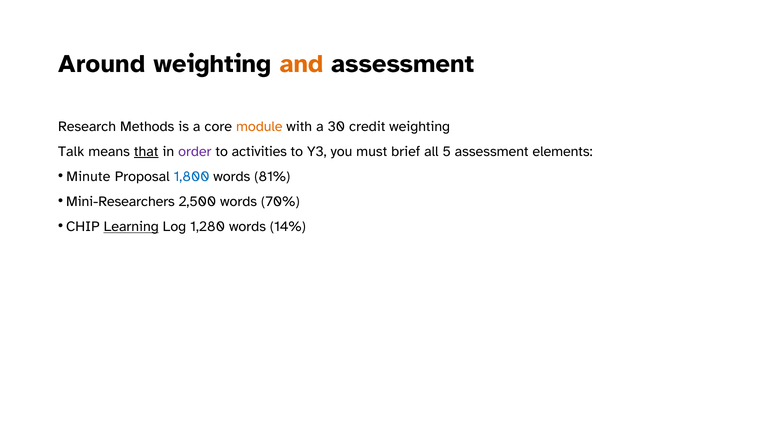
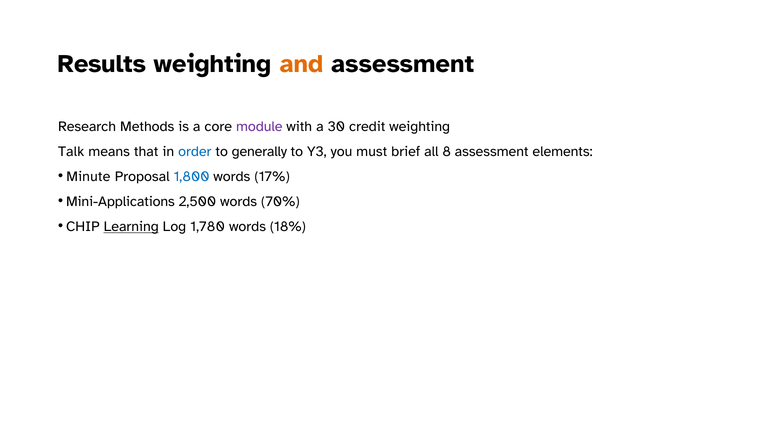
Around: Around -> Results
module colour: orange -> purple
that underline: present -> none
order colour: purple -> blue
activities: activities -> generally
5: 5 -> 8
81%: 81% -> 17%
Mini-Researchers: Mini-Researchers -> Mini-Applications
1,280: 1,280 -> 1,780
14%: 14% -> 18%
